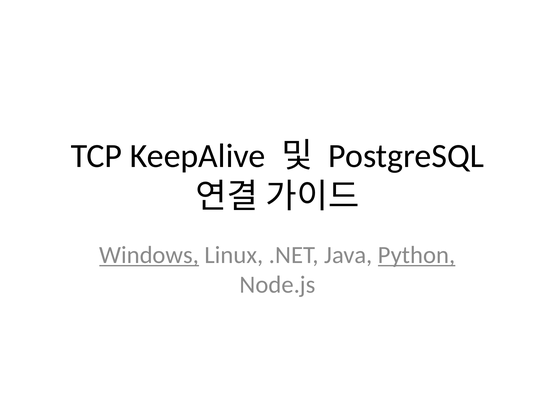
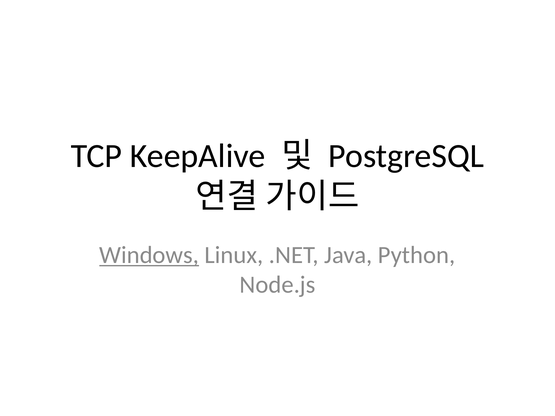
Python underline: present -> none
